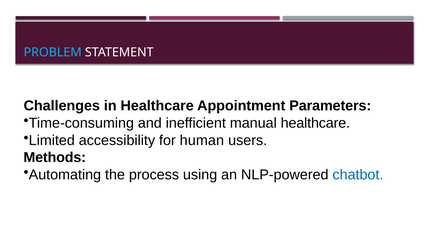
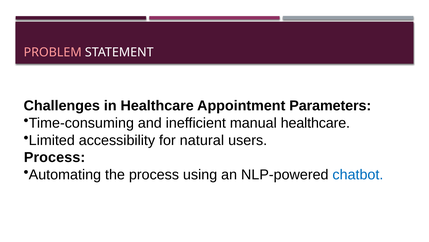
PROBLEM colour: light blue -> pink
human: human -> natural
Methods at (55, 157): Methods -> Process
